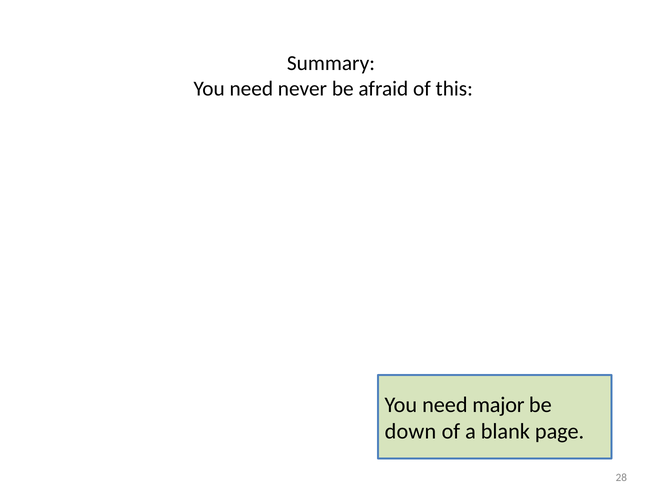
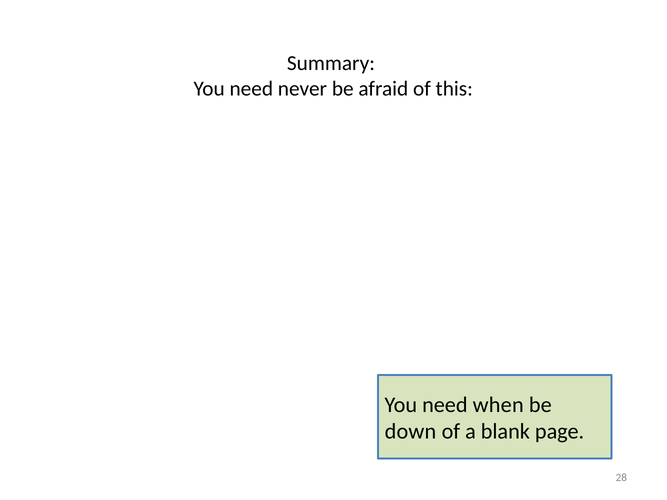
major: major -> when
